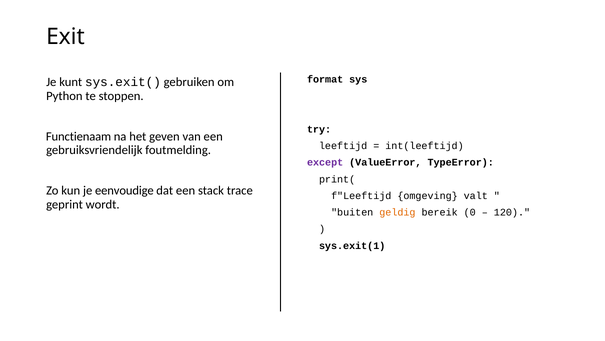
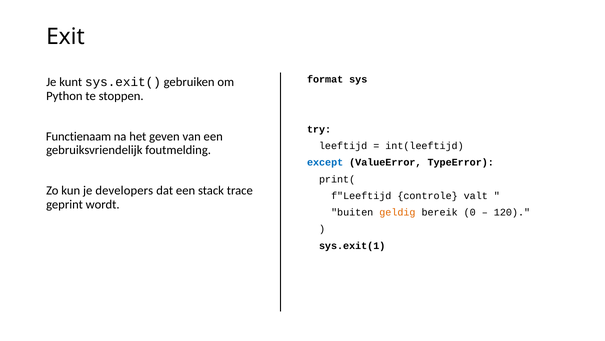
except colour: purple -> blue
eenvoudige: eenvoudige -> developers
omgeving: omgeving -> controle
